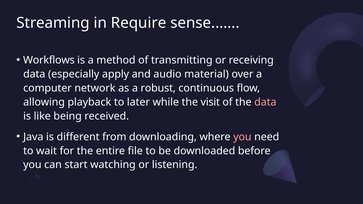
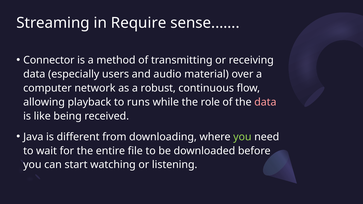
Workflows: Workflows -> Connector
apply: apply -> users
later: later -> runs
visit: visit -> role
you at (242, 137) colour: pink -> light green
